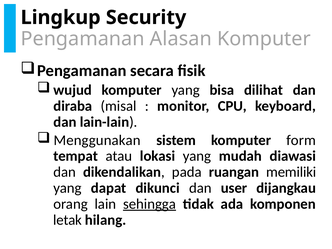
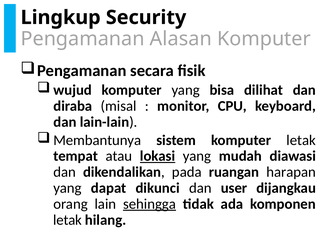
Menggunakan: Menggunakan -> Membantunya
komputer form: form -> letak
lokasi underline: none -> present
memiliki: memiliki -> harapan
